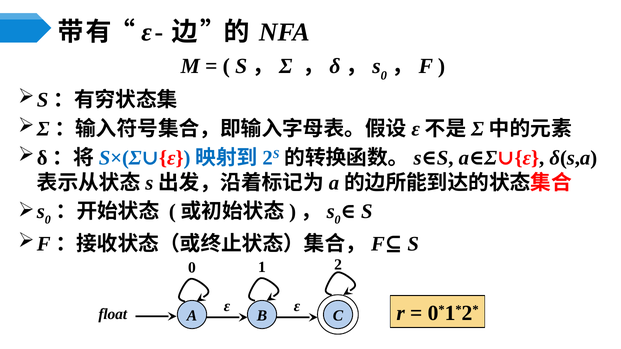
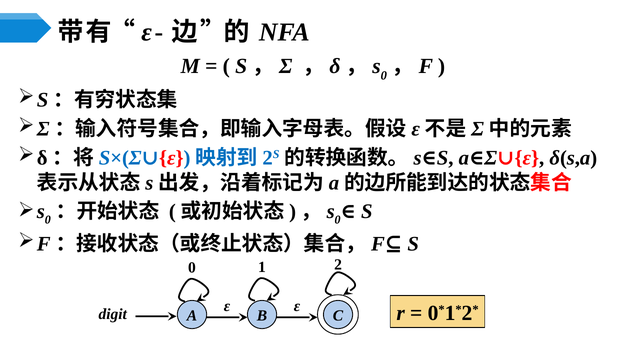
float: float -> digit
